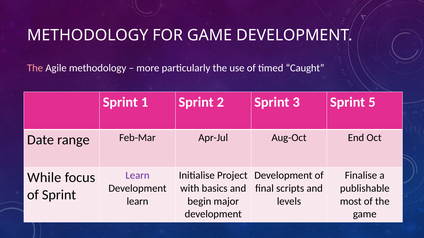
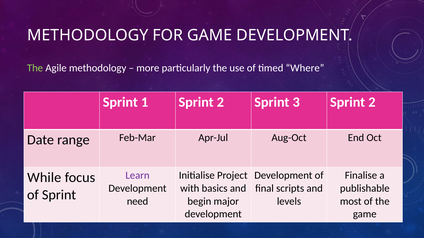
The at (35, 68) colour: pink -> light green
Caught: Caught -> Where
3 Sprint 5: 5 -> 2
learn at (138, 202): learn -> need
